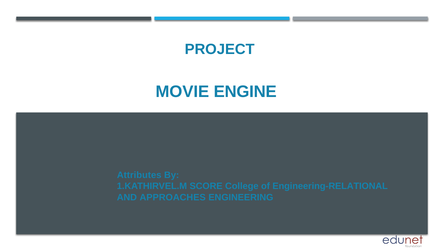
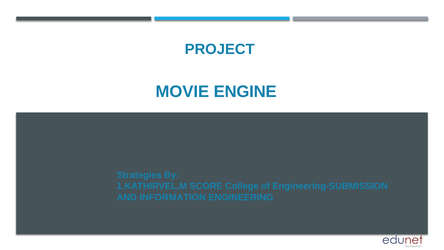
Attributes: Attributes -> Strategies
Engineering-RELATIONAL: Engineering-RELATIONAL -> Engineering-SUBMISSION
APPROACHES: APPROACHES -> INFORMATION
